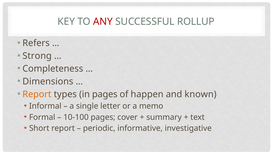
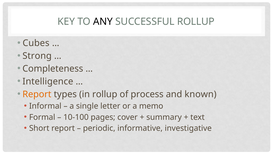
ANY colour: red -> black
Refers: Refers -> Cubes
Dimensions: Dimensions -> Intelligence
in pages: pages -> rollup
happen: happen -> process
